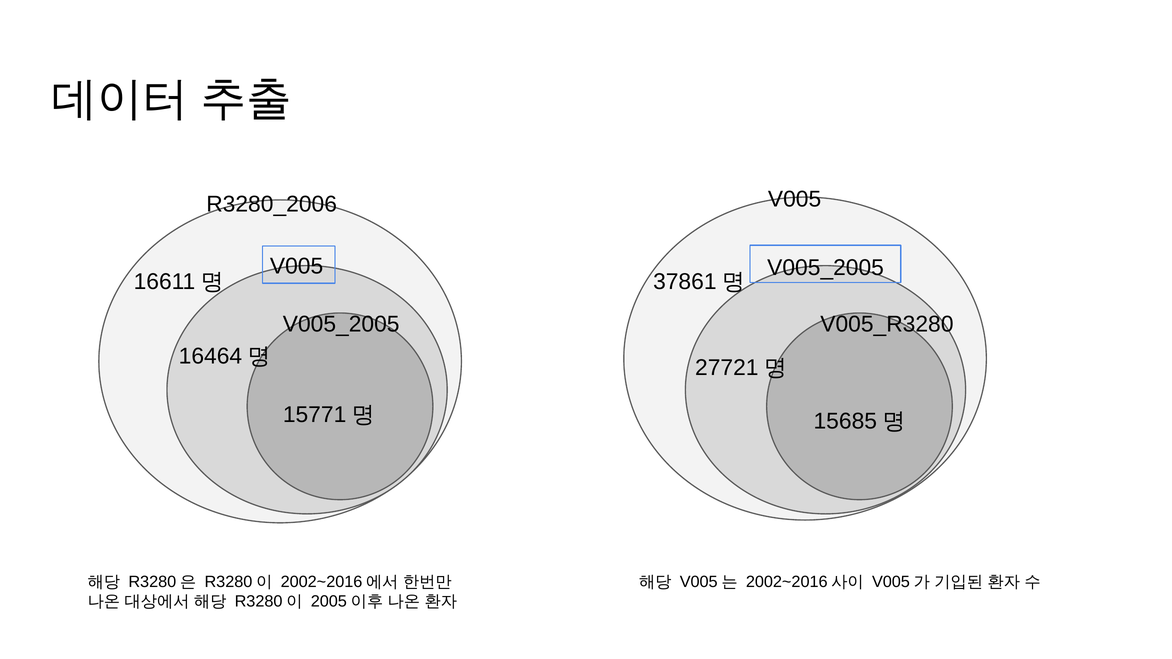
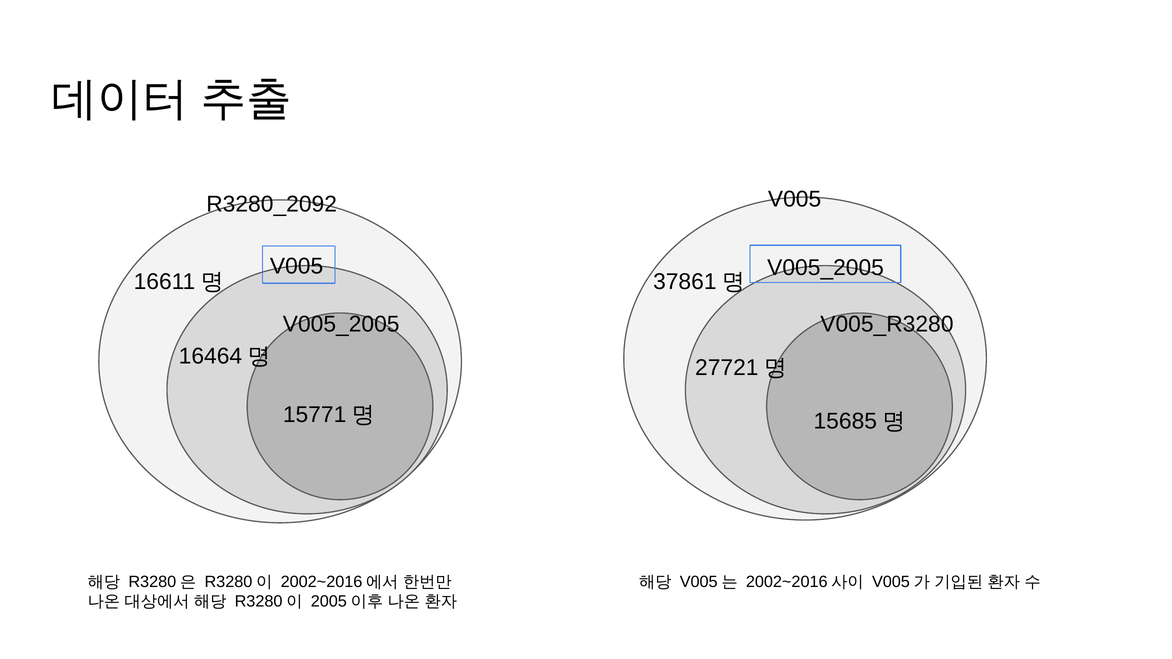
R3280_2006: R3280_2006 -> R3280_2092
